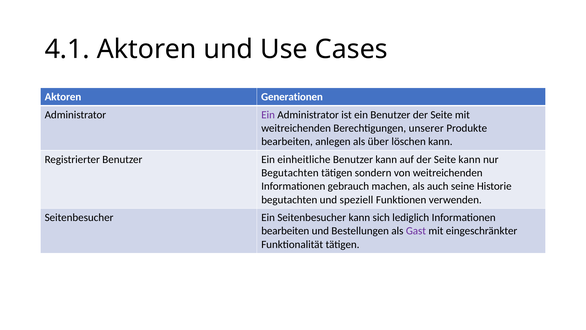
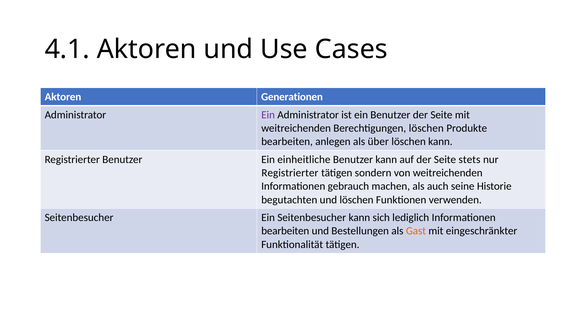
Berechtigungen unserer: unserer -> löschen
Seite kann: kann -> stets
Begutachten at (290, 173): Begutachten -> Registrierter
und speziell: speziell -> löschen
Gast colour: purple -> orange
